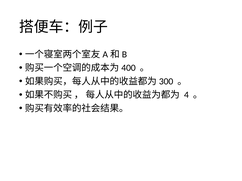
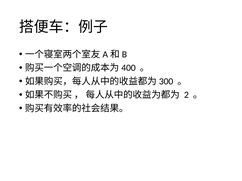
4: 4 -> 2
